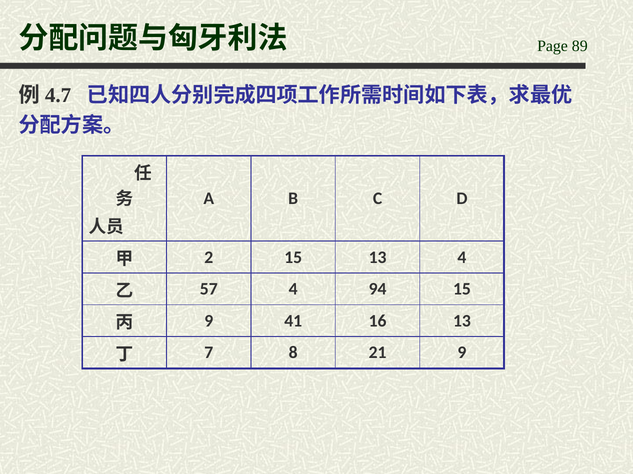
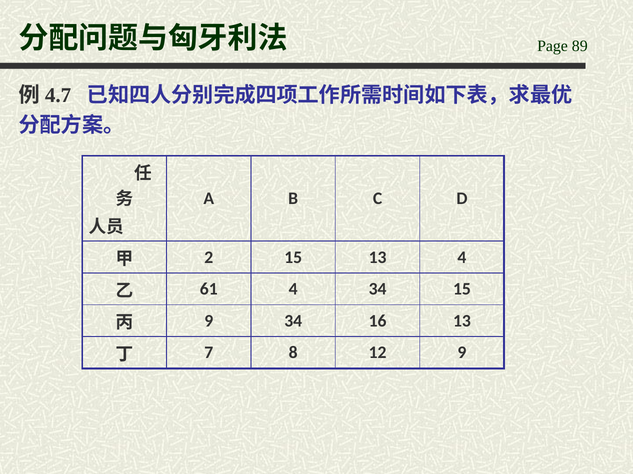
57: 57 -> 61
4 94: 94 -> 34
9 41: 41 -> 34
21: 21 -> 12
